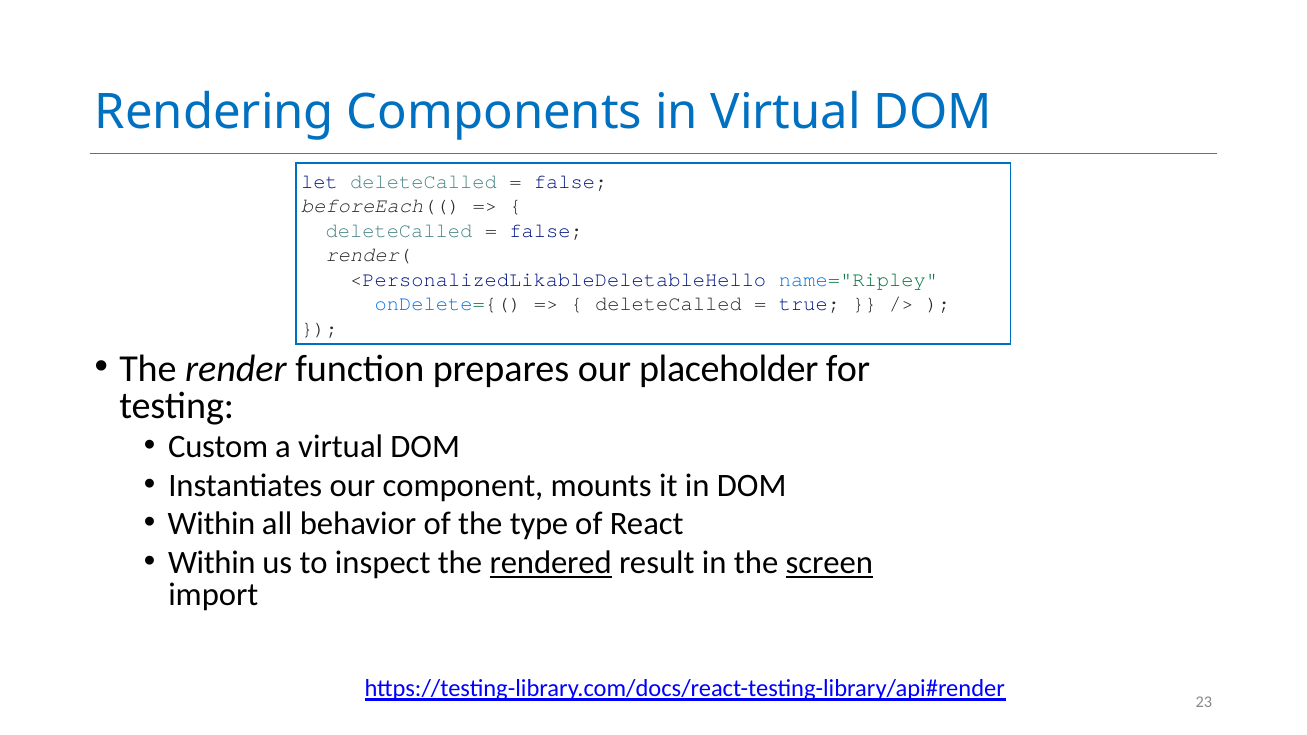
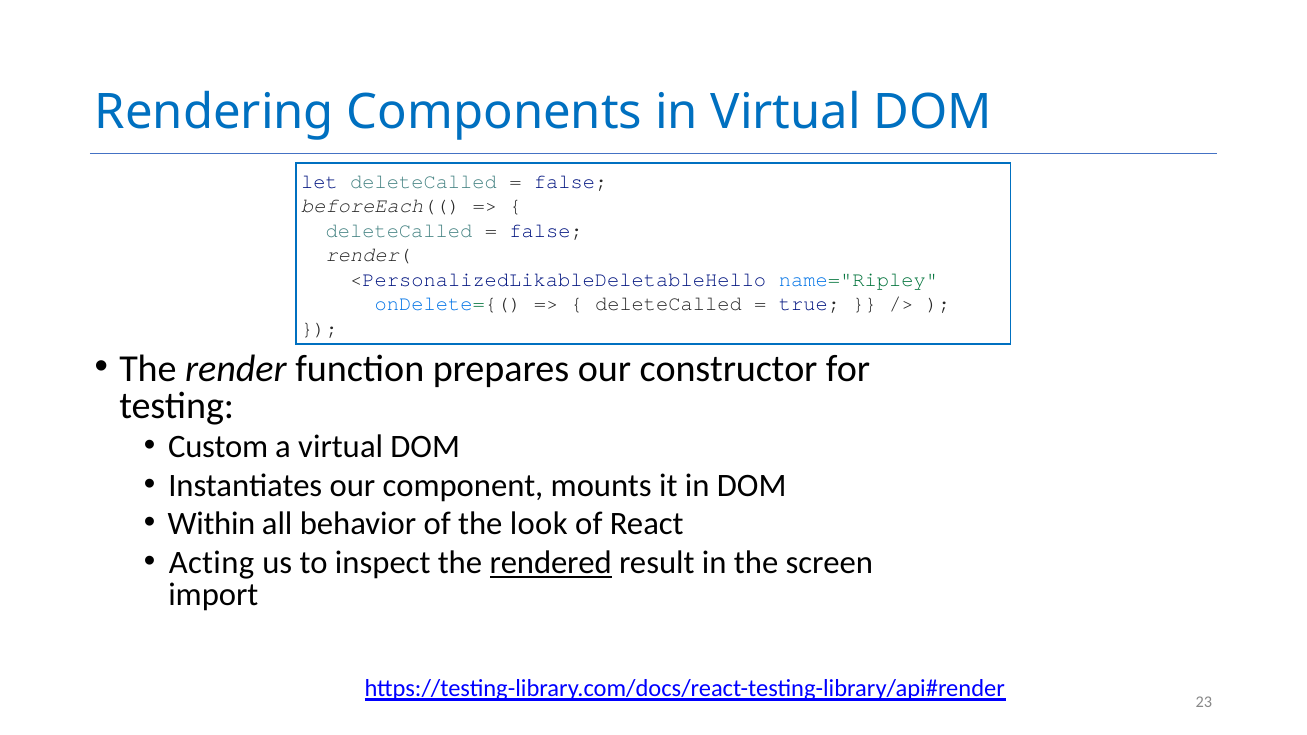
placeholder: placeholder -> constructor
type: type -> look
Within at (212, 563): Within -> Acting
screen underline: present -> none
